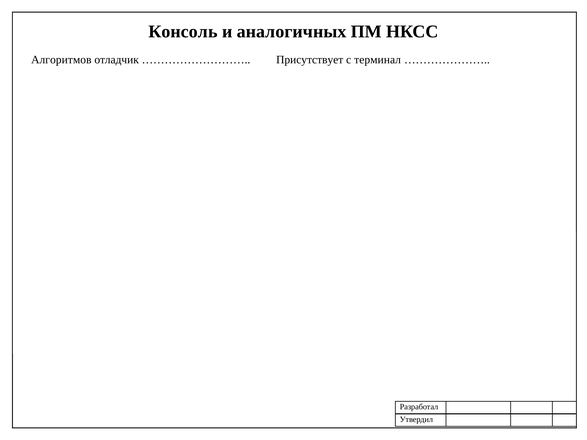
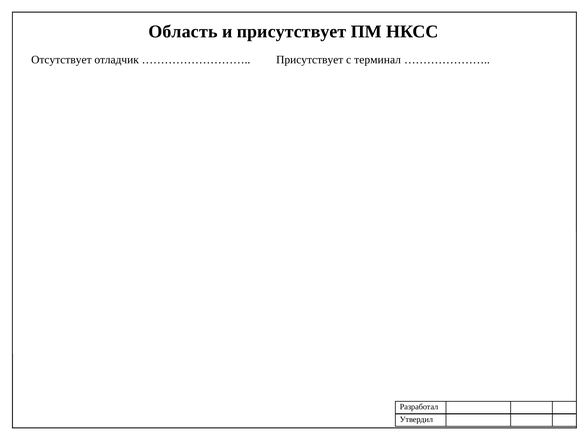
Консоль: Консоль -> Область
и аналогичных: аналогичных -> присутствует
Алгоритмов: Алгоритмов -> Отсутствует
